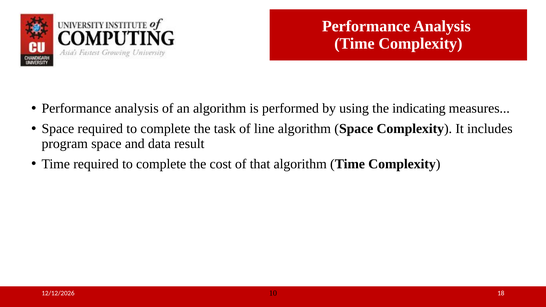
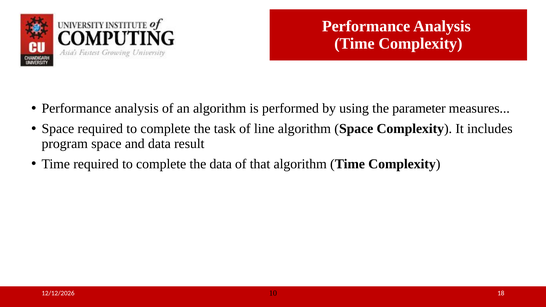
indicating: indicating -> parameter
the cost: cost -> data
